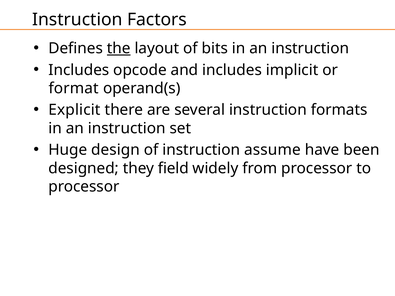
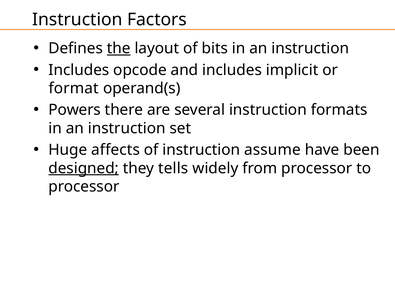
Explicit: Explicit -> Powers
design: design -> affects
designed underline: none -> present
field: field -> tells
